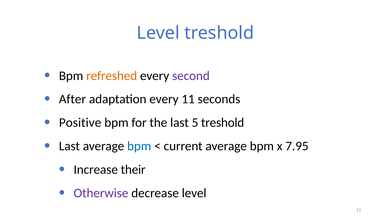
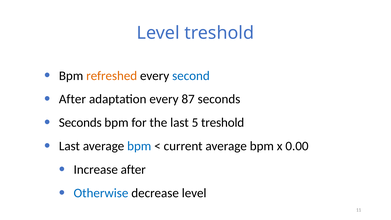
second colour: purple -> blue
every 11: 11 -> 87
Positive at (80, 123): Positive -> Seconds
7.95: 7.95 -> 0.00
Increase their: their -> after
Otherwise colour: purple -> blue
